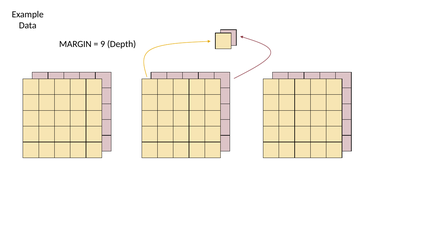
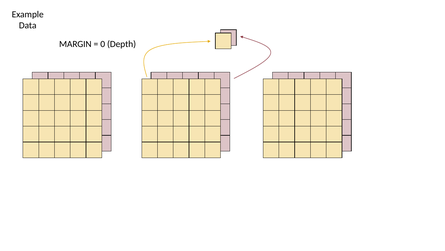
9: 9 -> 0
